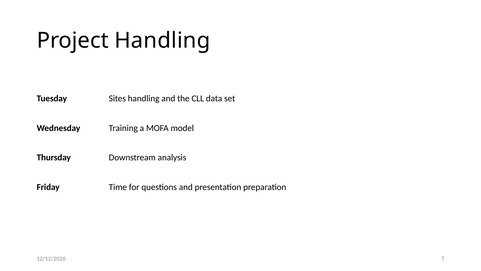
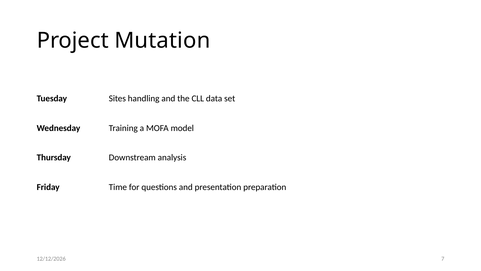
Project Handling: Handling -> Mutation
